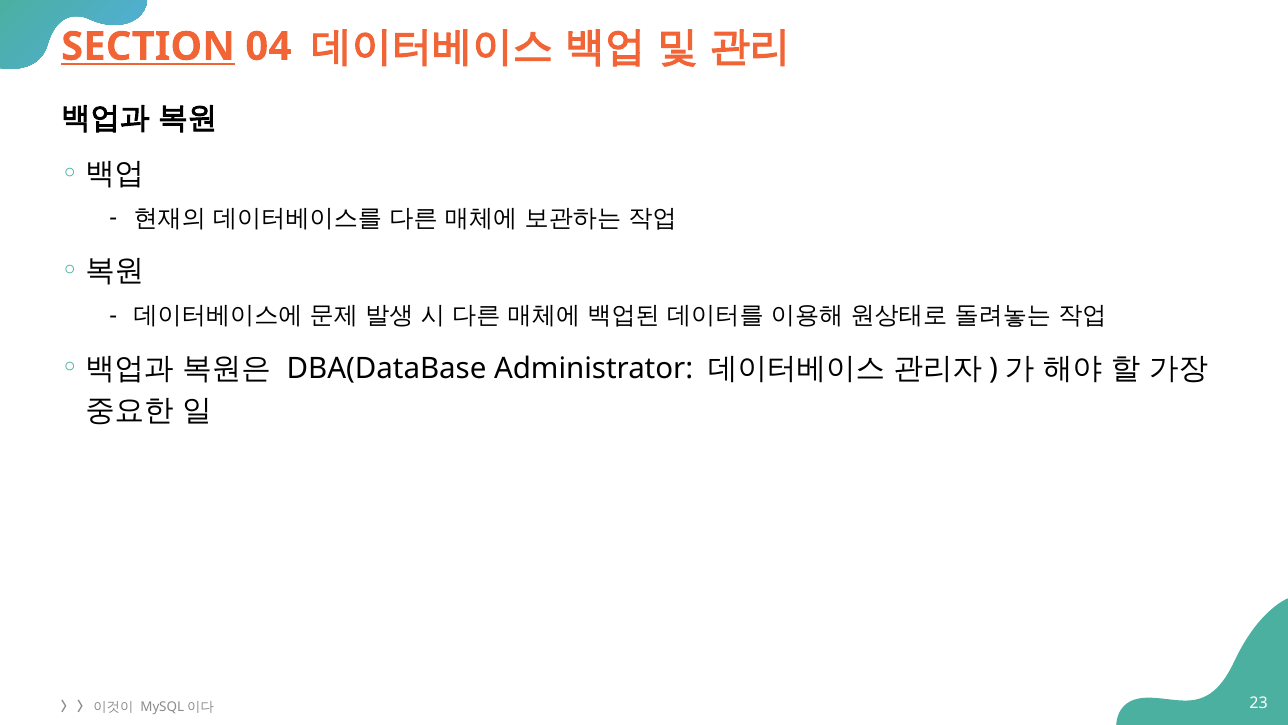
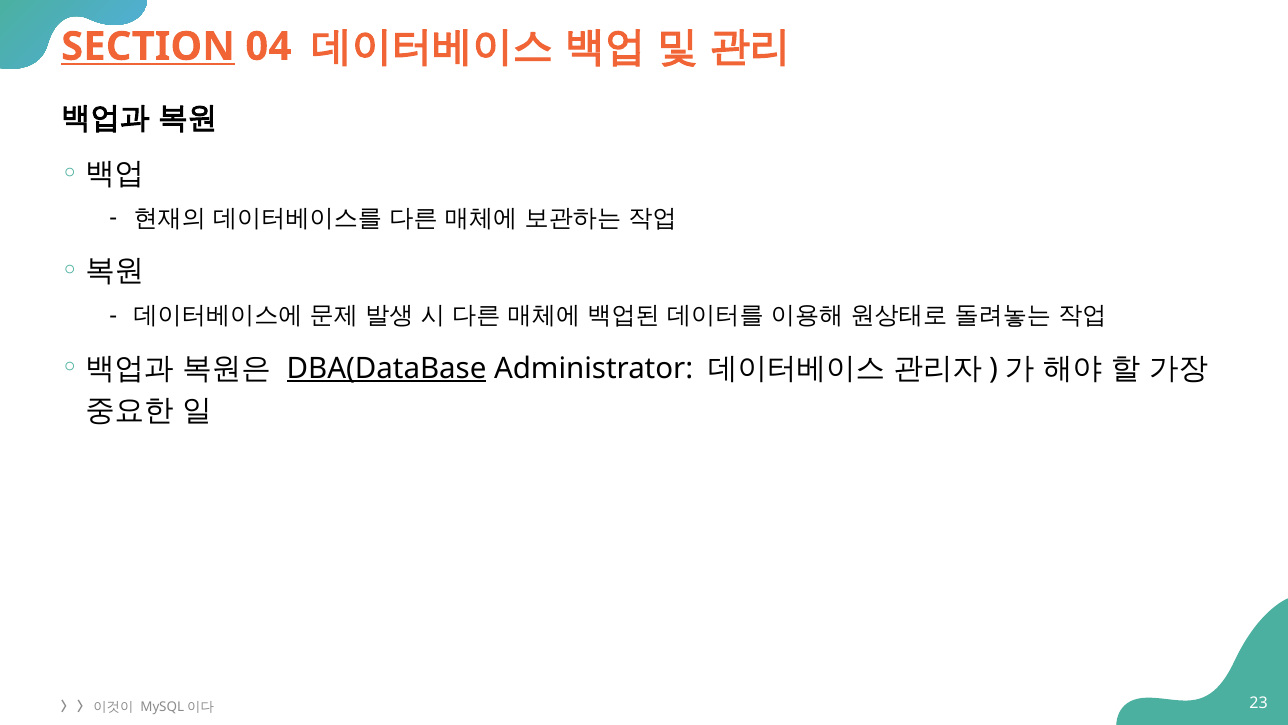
DBA(DataBase underline: none -> present
